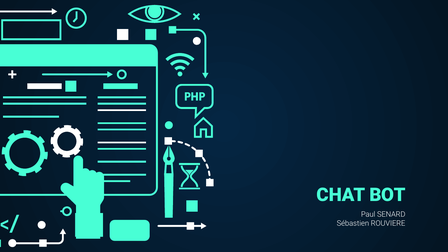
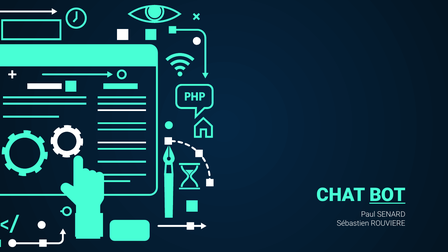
BOT underline: none -> present
